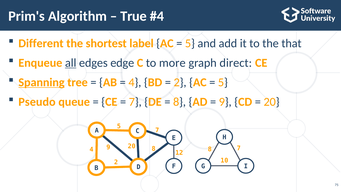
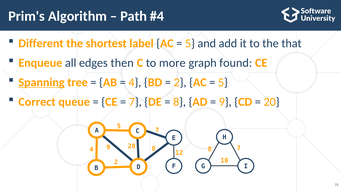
True: True -> Path
all underline: present -> none
edge: edge -> then
direct: direct -> found
Pseudo: Pseudo -> Correct
